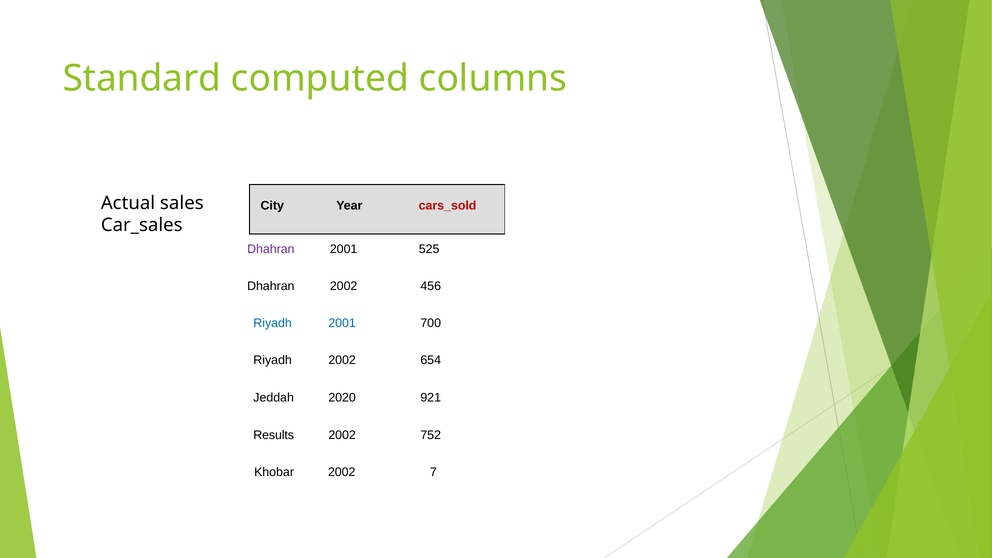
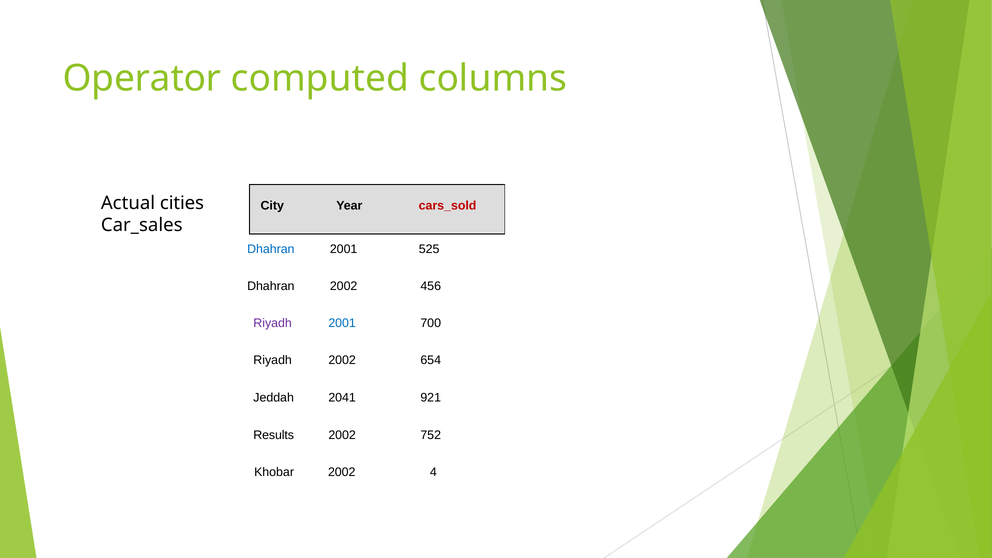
Standard: Standard -> Operator
sales: sales -> cities
Dhahran at (271, 249) colour: purple -> blue
Riyadh at (273, 323) colour: blue -> purple
2020: 2020 -> 2041
7: 7 -> 4
